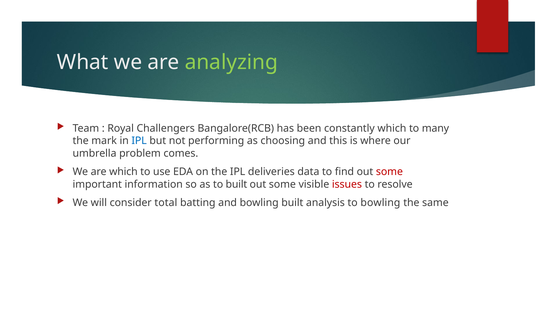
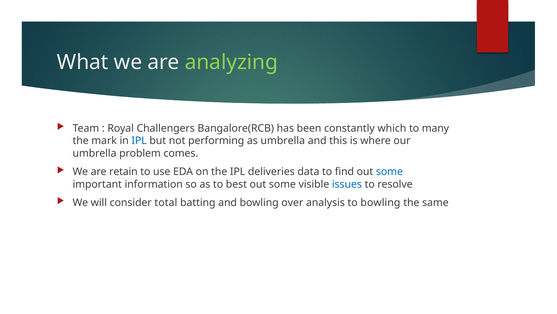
as choosing: choosing -> umbrella
are which: which -> retain
some at (389, 171) colour: red -> blue
to built: built -> best
issues colour: red -> blue
bowling built: built -> over
